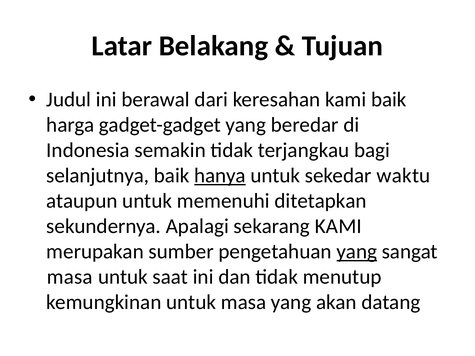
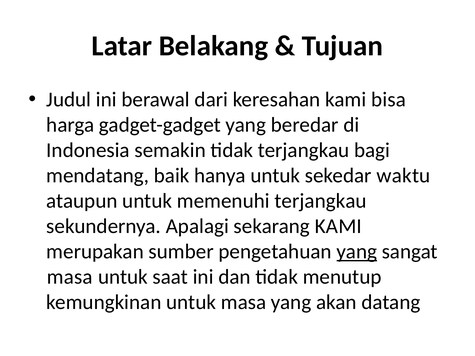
kami baik: baik -> bisa
selanjutnya: selanjutnya -> mendatang
hanya underline: present -> none
memenuhi ditetapkan: ditetapkan -> terjangkau
